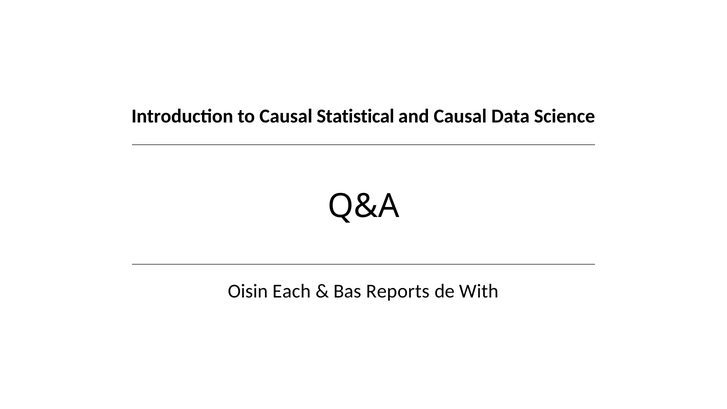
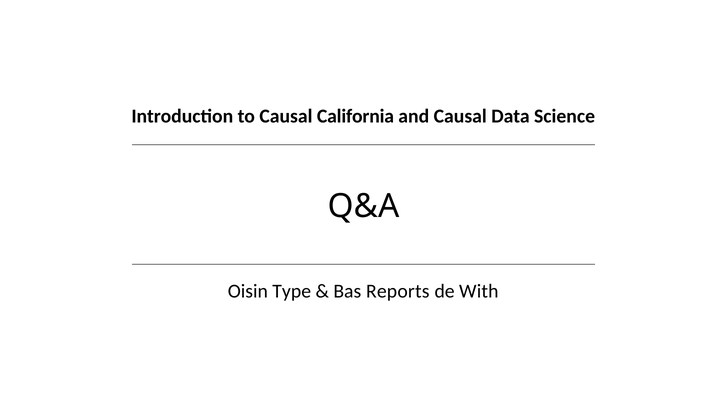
Statistical: Statistical -> California
Each: Each -> Type
